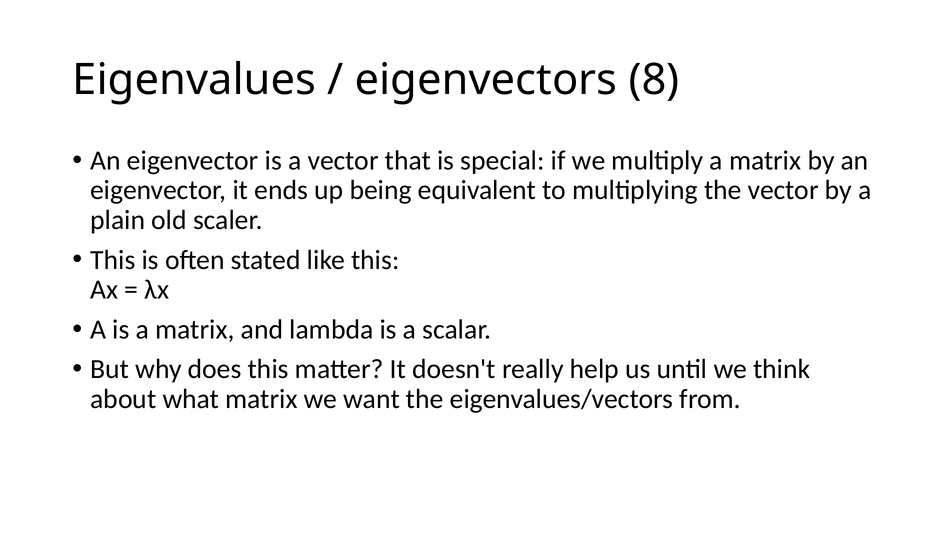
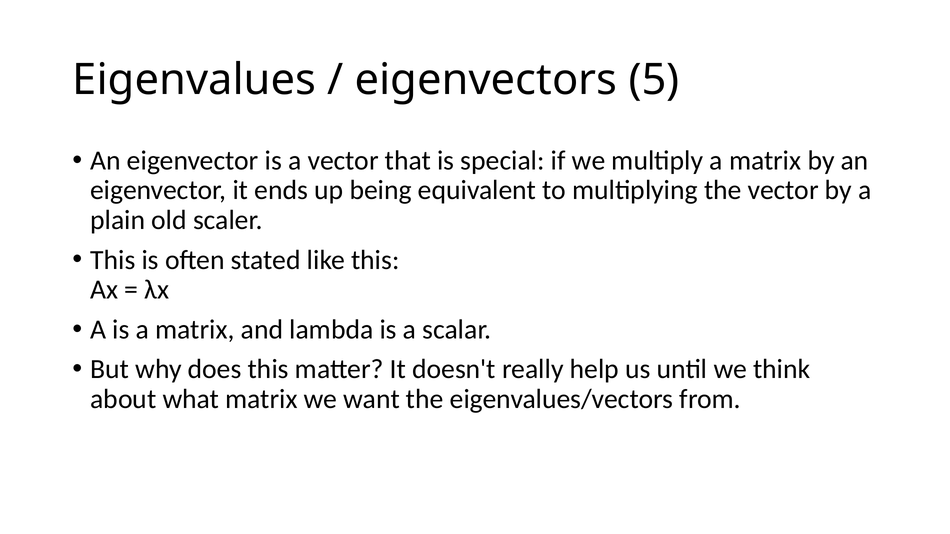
8: 8 -> 5
